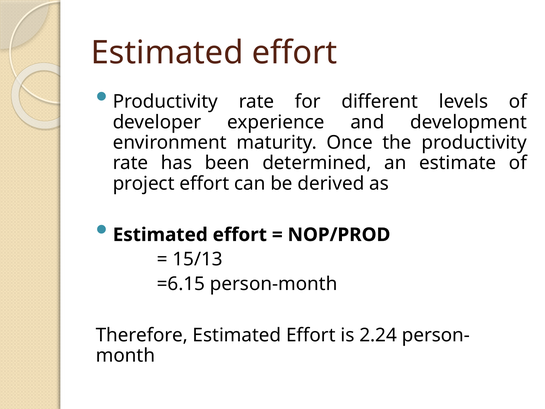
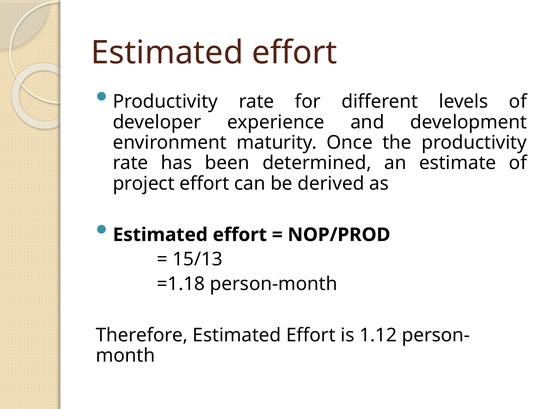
=6.15: =6.15 -> =1.18
2.24: 2.24 -> 1.12
